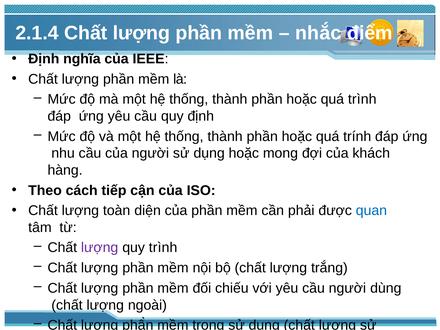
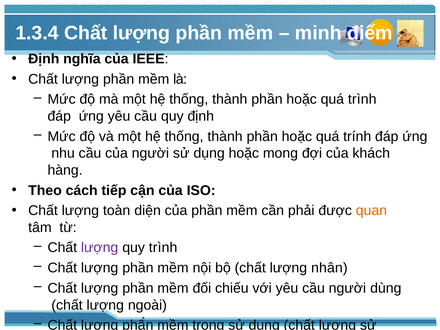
2.1.4: 2.1.4 -> 1.3.4
nhắc: nhắc -> minh
quan colour: blue -> orange
trắng: trắng -> nhân
